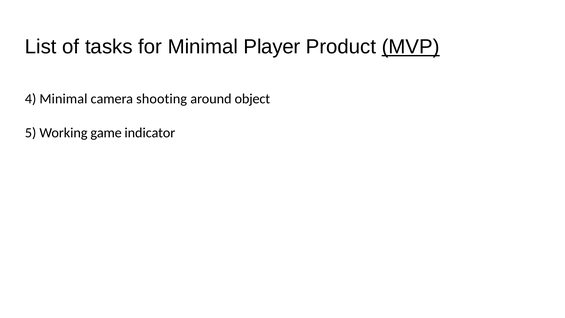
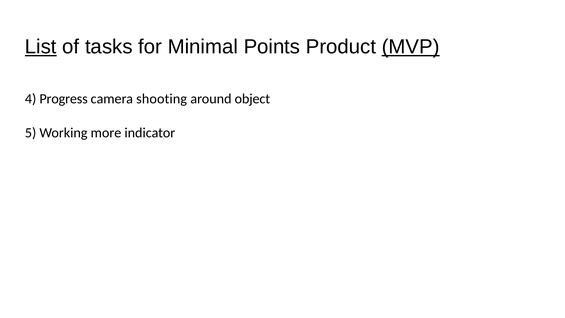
List underline: none -> present
Player: Player -> Points
4 Minimal: Minimal -> Progress
game: game -> more
